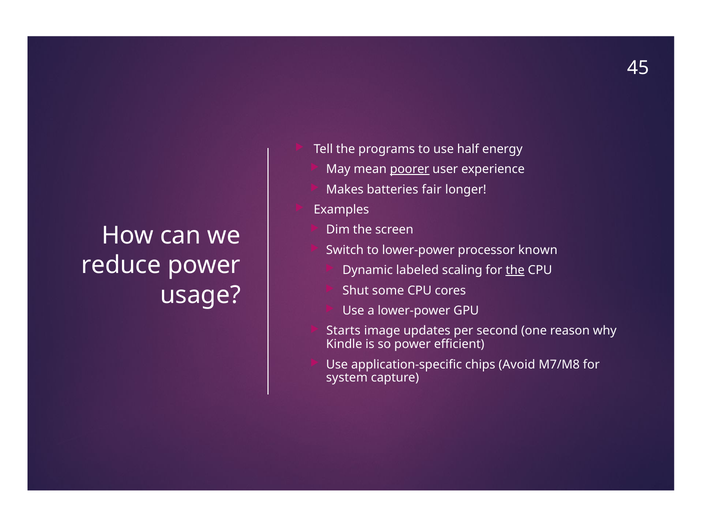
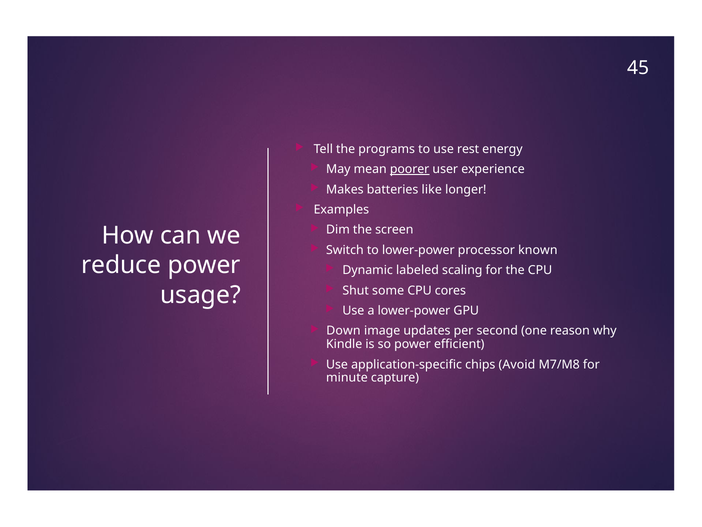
half: half -> rest
fair: fair -> like
the at (515, 270) underline: present -> none
Starts: Starts -> Down
system: system -> minute
